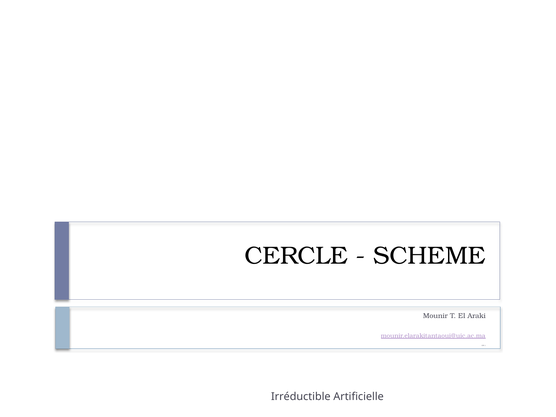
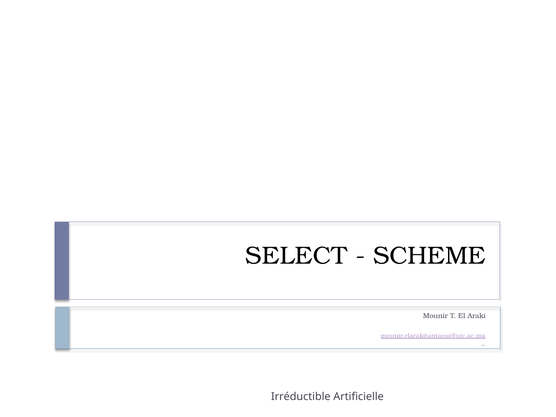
CERCLE: CERCLE -> SELECT
